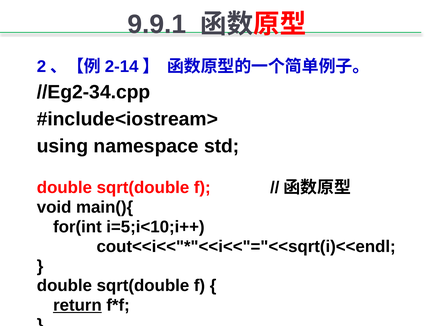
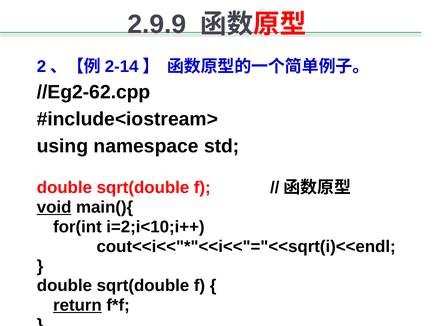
9.9.1: 9.9.1 -> 2.9.9
//Eg2-34.cpp: //Eg2-34.cpp -> //Eg2-62.cpp
void underline: none -> present
i=5;i<10;i++: i=5;i<10;i++ -> i=2;i<10;i++
